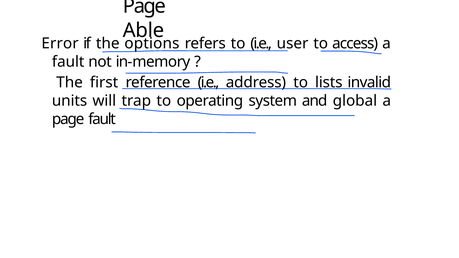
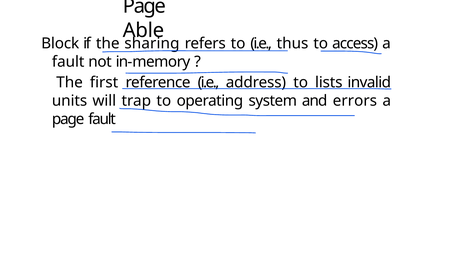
Error: Error -> Block
options: options -> sharing
user: user -> thus
global: global -> errors
